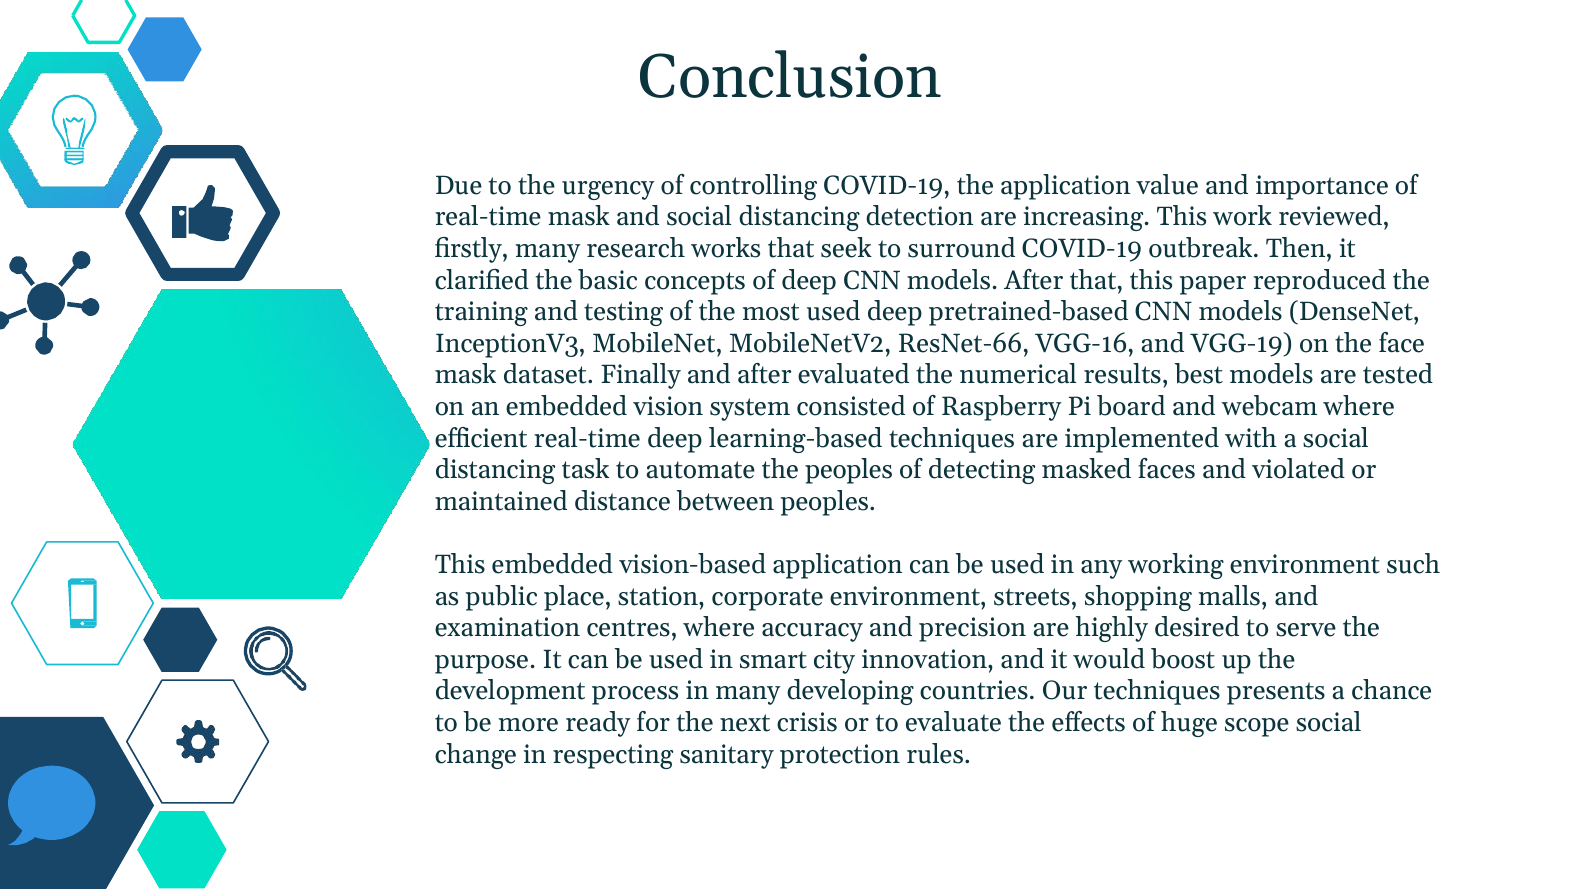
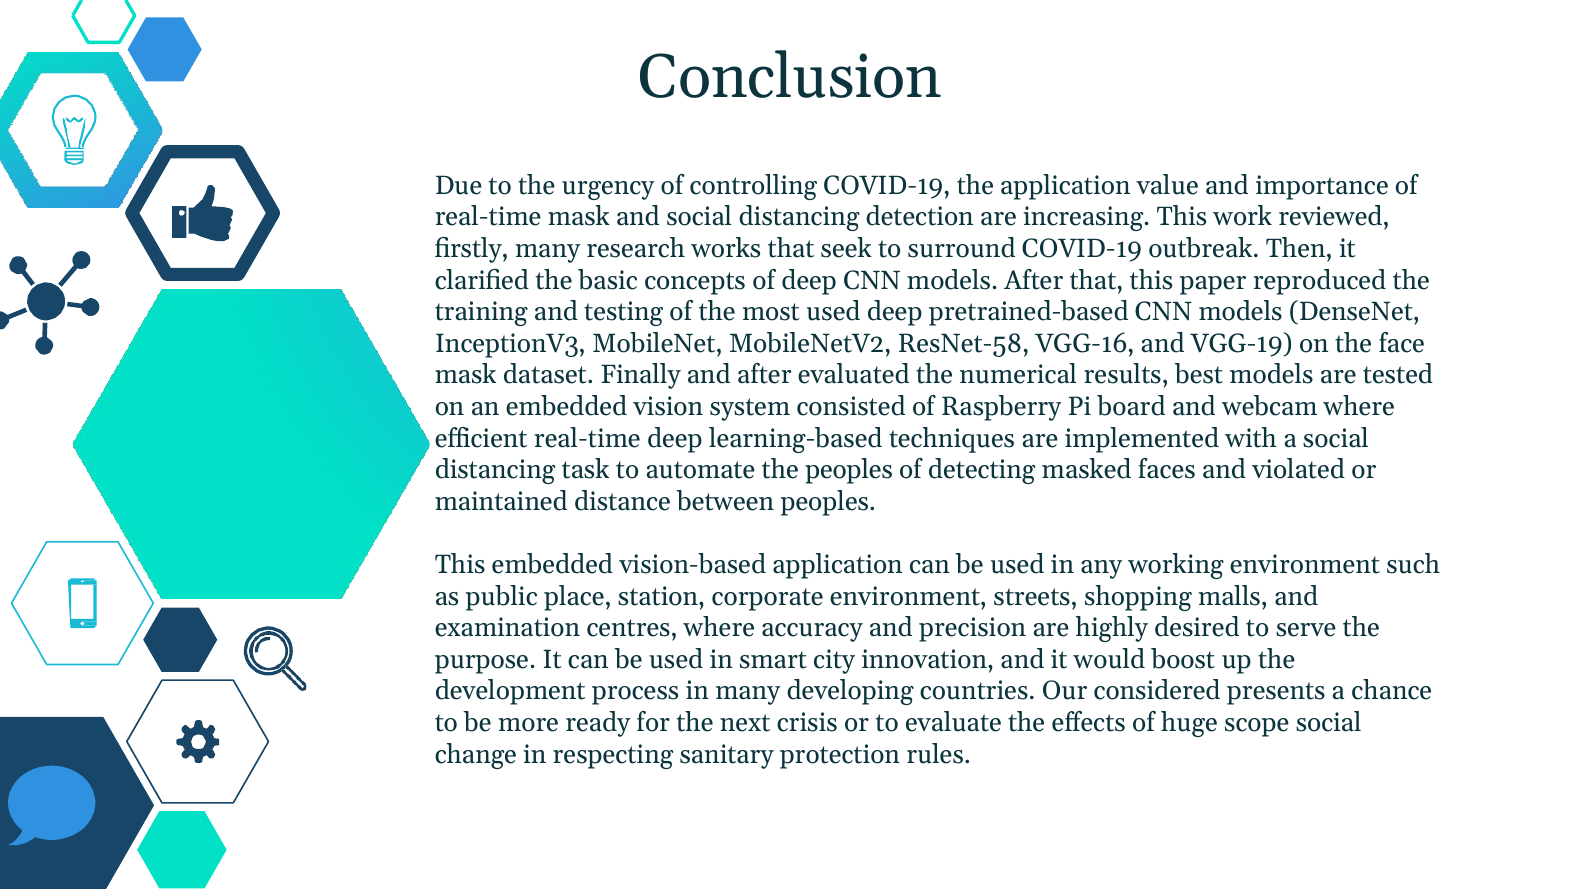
ResNet-66: ResNet-66 -> ResNet-58
Our techniques: techniques -> considered
